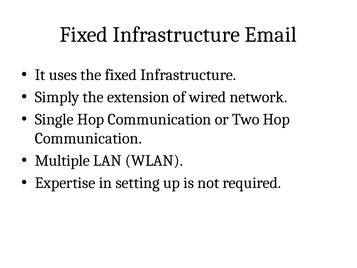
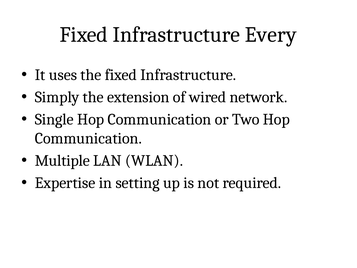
Email: Email -> Every
